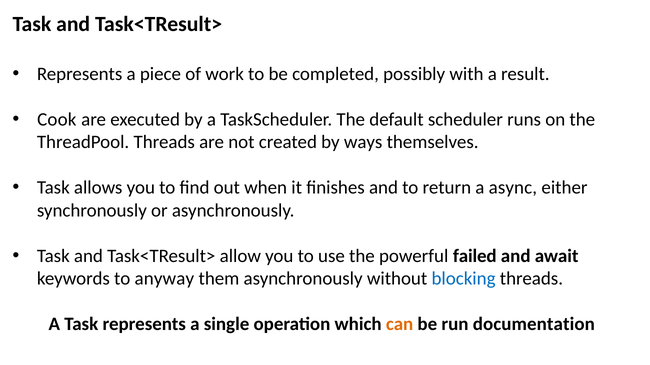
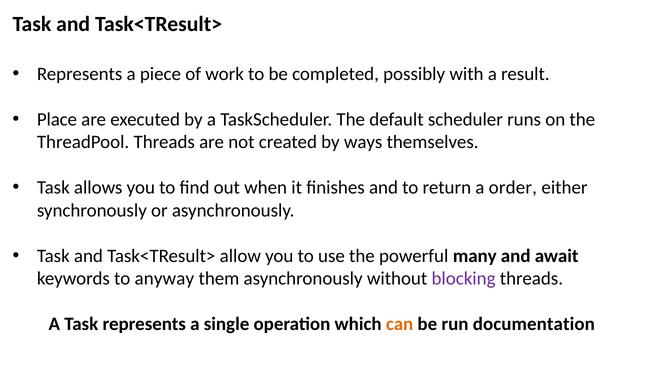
Cook: Cook -> Place
async: async -> order
failed: failed -> many
blocking colour: blue -> purple
